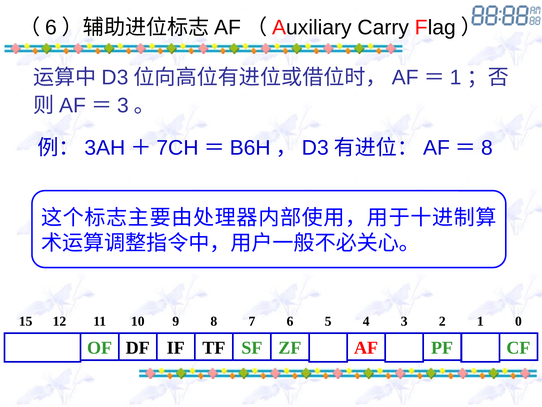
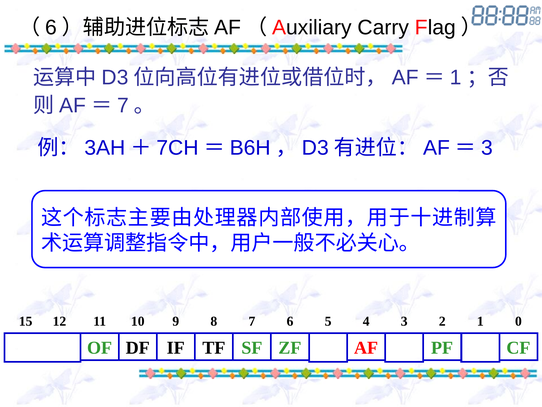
3 at (123, 105): 3 -> 7
8 at (487, 148): 8 -> 3
